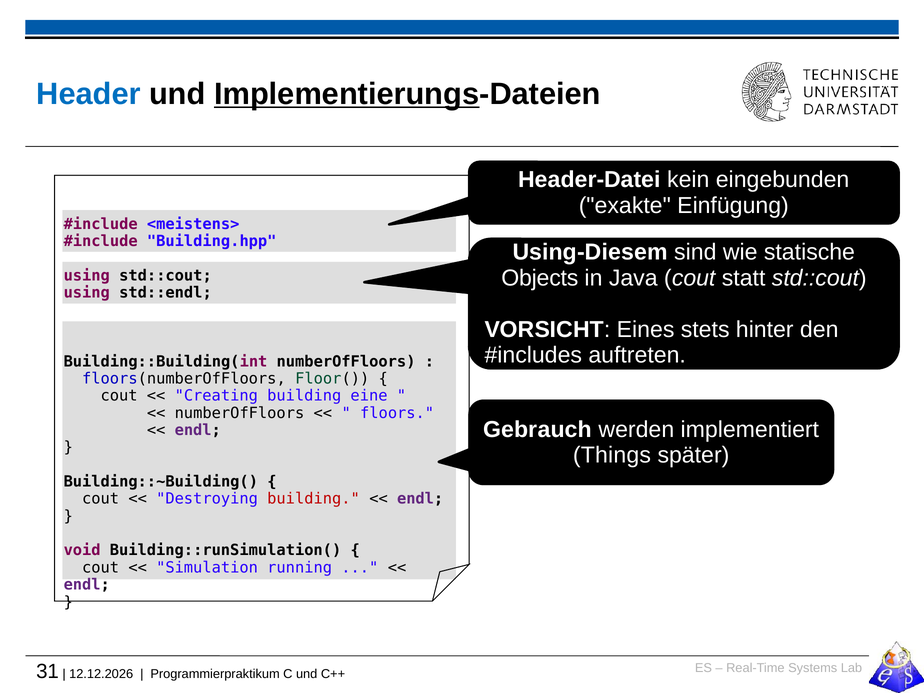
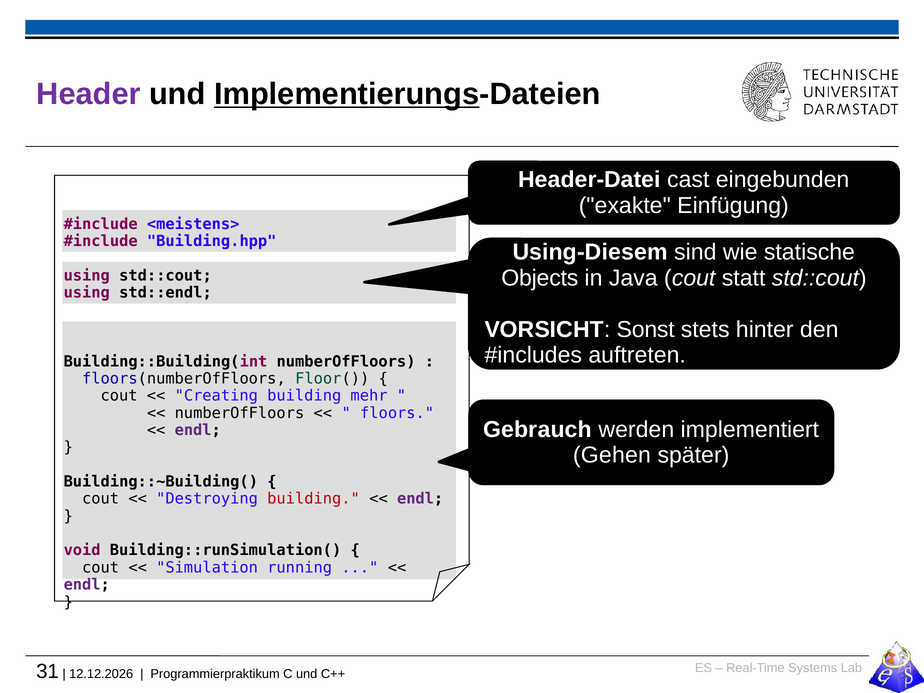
Header colour: blue -> purple
kein: kein -> cast
Eines: Eines -> Sonst
eine: eine -> mehr
Things: Things -> Gehen
